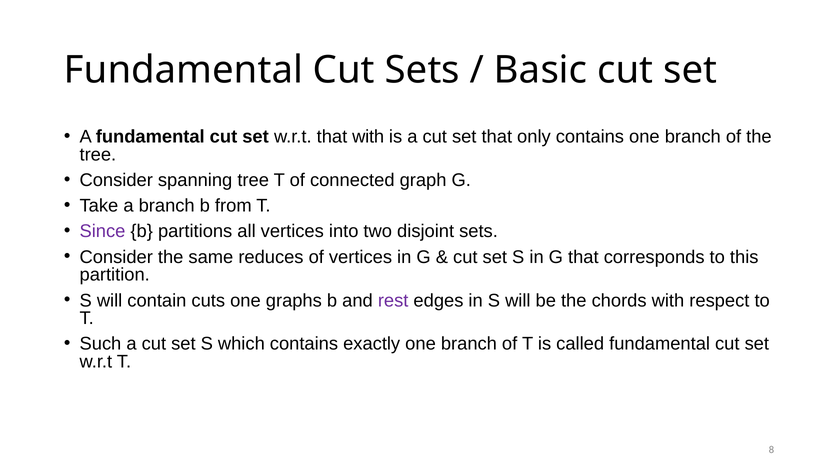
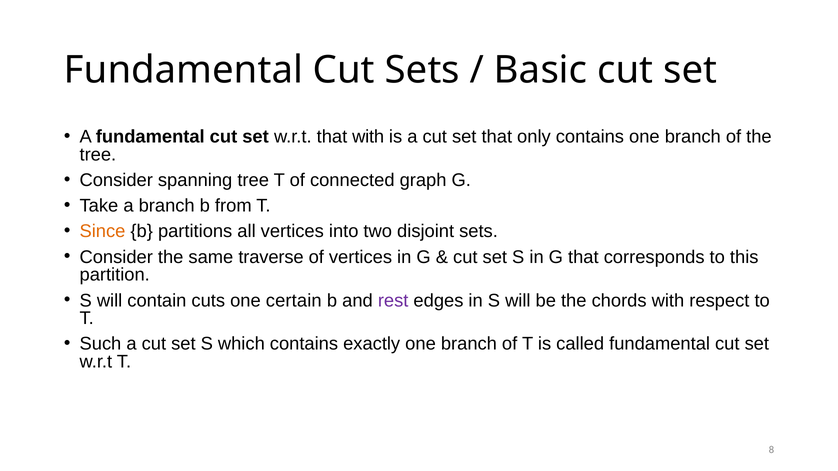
Since colour: purple -> orange
reduces: reduces -> traverse
graphs: graphs -> certain
